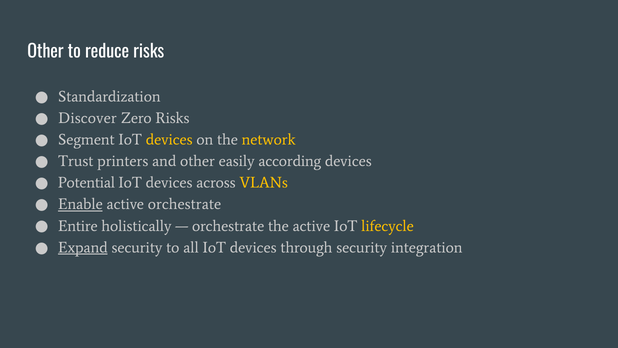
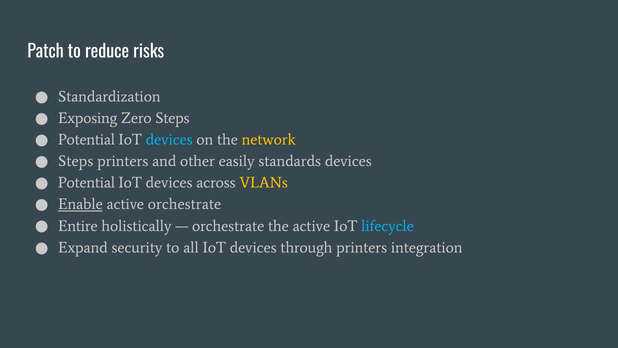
Other at (45, 52): Other -> Patch
Discover: Discover -> Exposing
Zero Risks: Risks -> Steps
Segment at (86, 140): Segment -> Potential
devices at (169, 140) colour: yellow -> light blue
Trust at (76, 161): Trust -> Steps
according: according -> standards
lifecycle colour: yellow -> light blue
Expand underline: present -> none
through security: security -> printers
